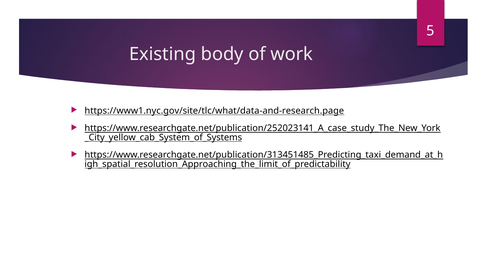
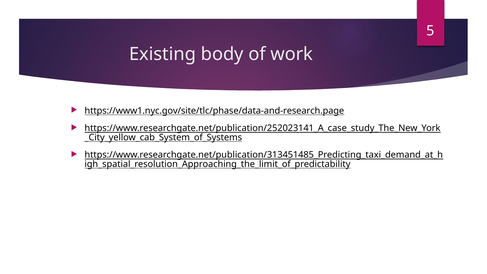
https://www1.nyc.gov/site/tlc/what/data-and-research.page: https://www1.nyc.gov/site/tlc/what/data-and-research.page -> https://www1.nyc.gov/site/tlc/phase/data-and-research.page
